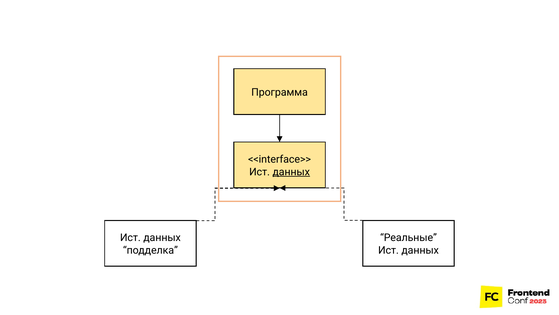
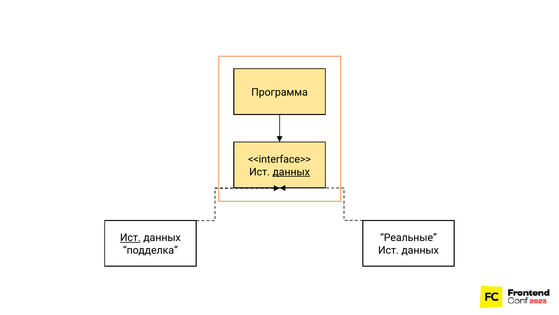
Ист at (130, 237) underline: none -> present
